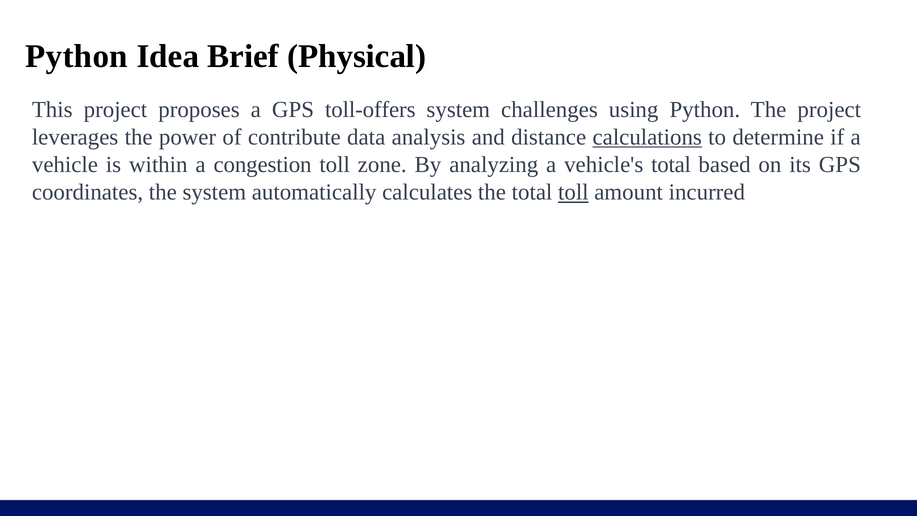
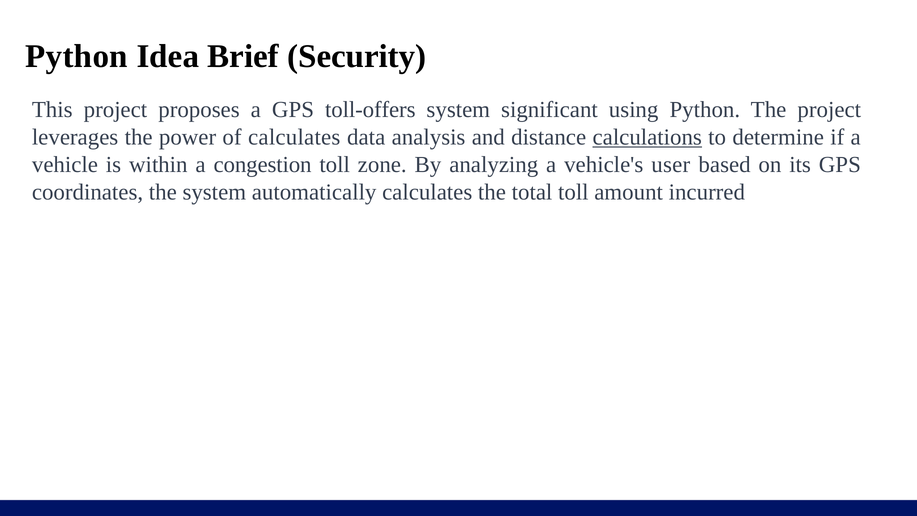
Physical: Physical -> Security
challenges: challenges -> significant
of contribute: contribute -> calculates
vehicle's total: total -> user
toll at (573, 192) underline: present -> none
